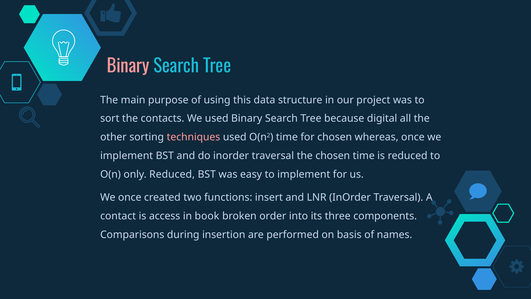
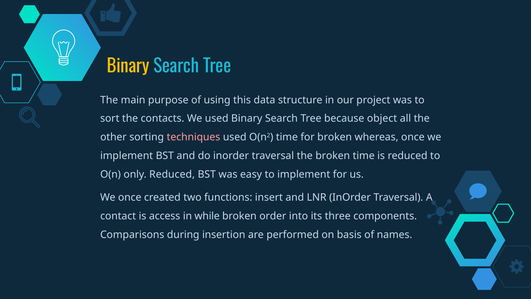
Binary at (128, 66) colour: pink -> yellow
digital: digital -> object
for chosen: chosen -> broken
the chosen: chosen -> broken
book: book -> while
